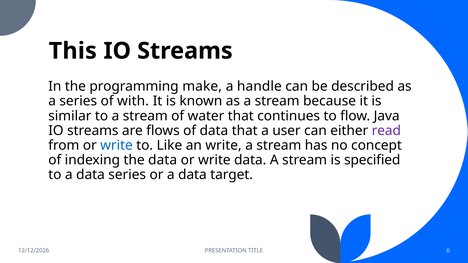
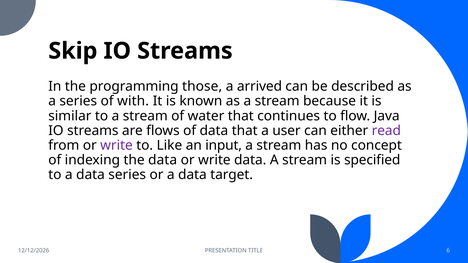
This: This -> Skip
make: make -> those
handle: handle -> arrived
write at (116, 145) colour: blue -> purple
an write: write -> input
